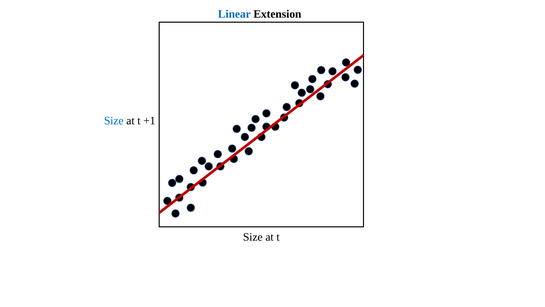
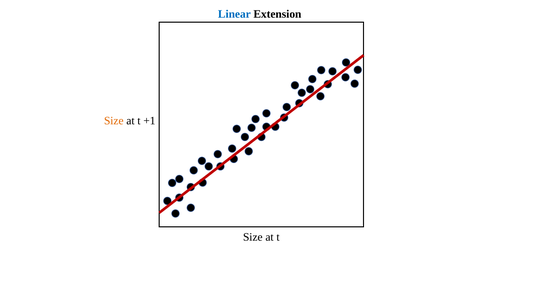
Size at (114, 121) colour: blue -> orange
